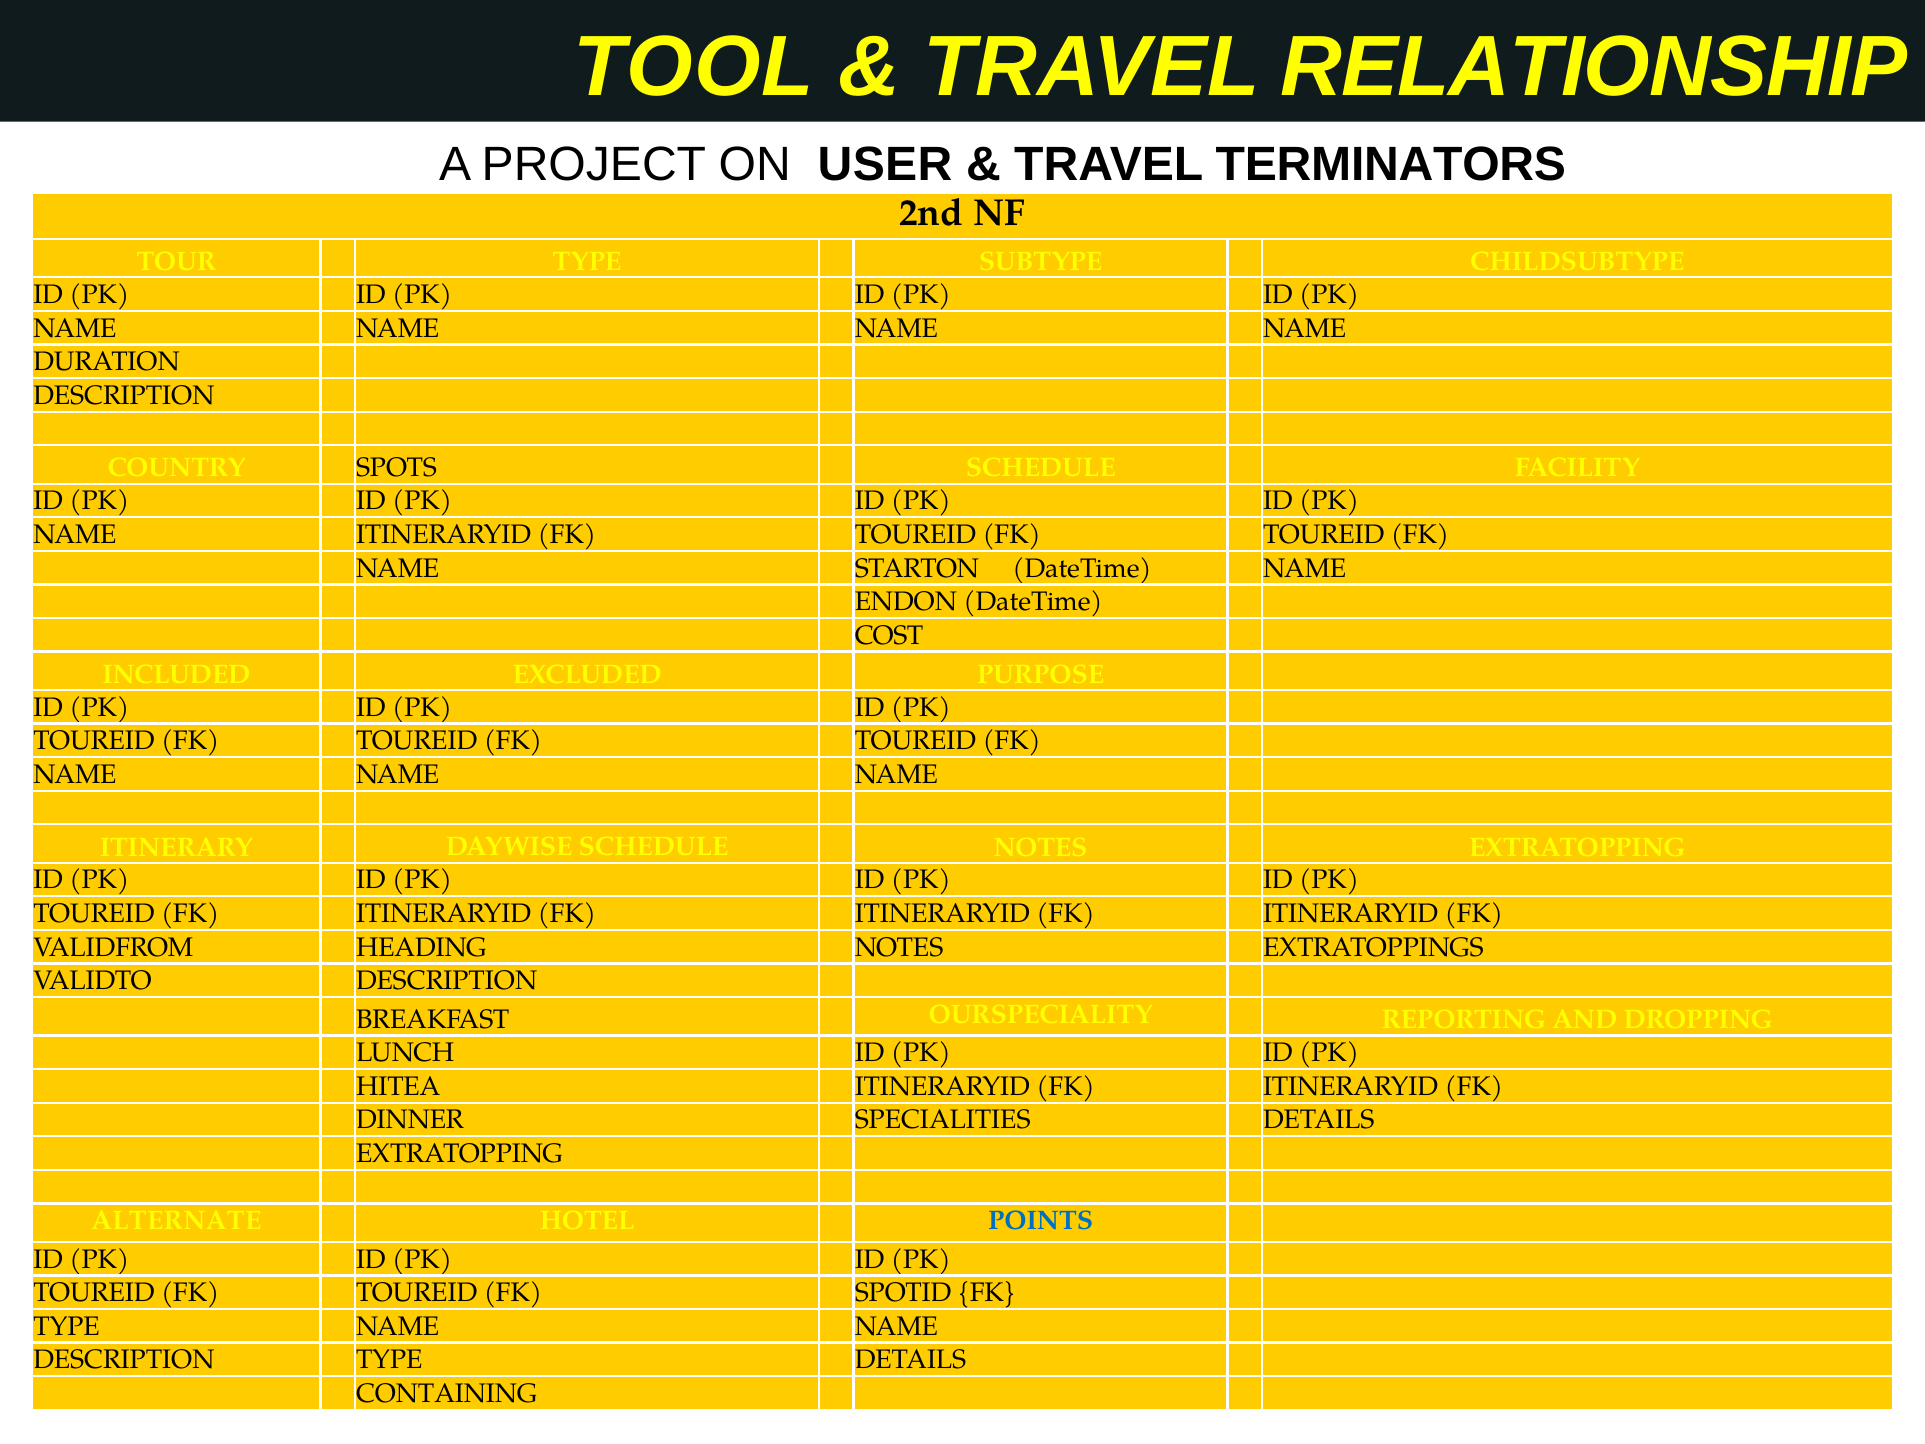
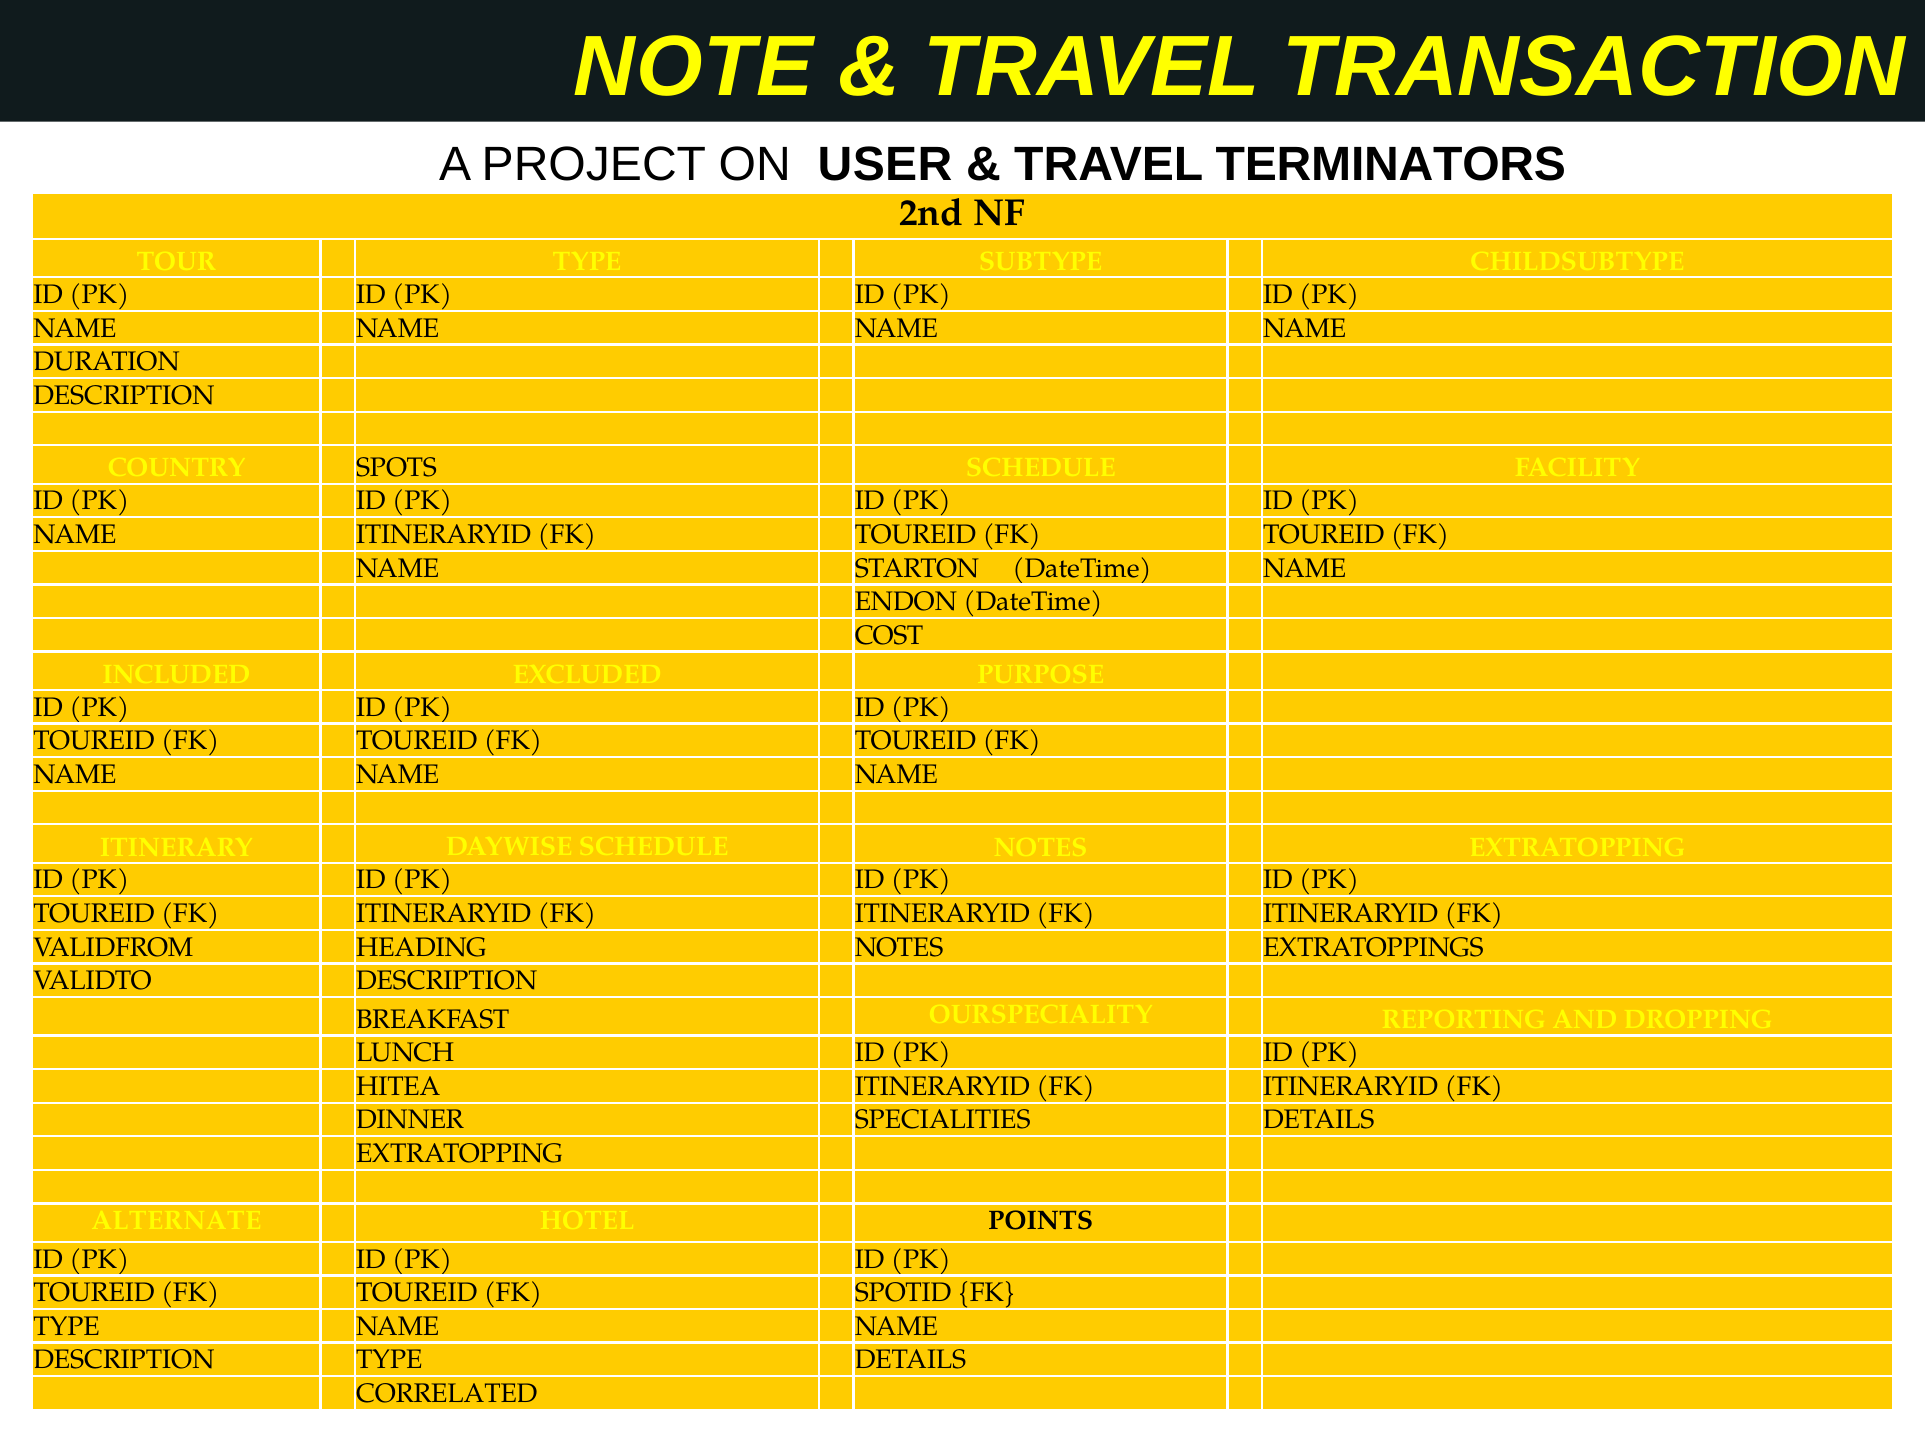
TOOL: TOOL -> NOTE
RELATIONSHIP: RELATIONSHIP -> TRANSACTION
POINTS colour: blue -> black
CONTAINING: CONTAINING -> CORRELATED
